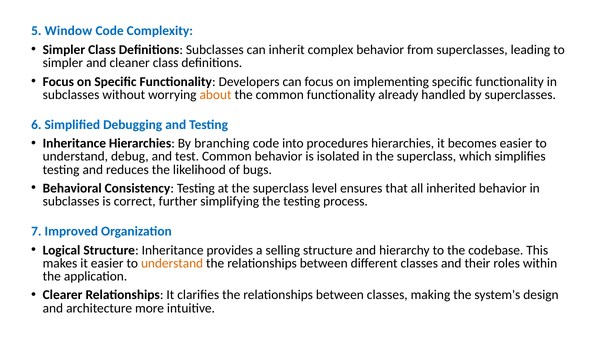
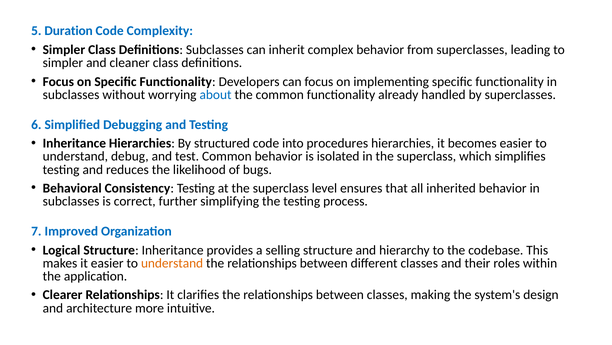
Window: Window -> Duration
about colour: orange -> blue
branching: branching -> structured
